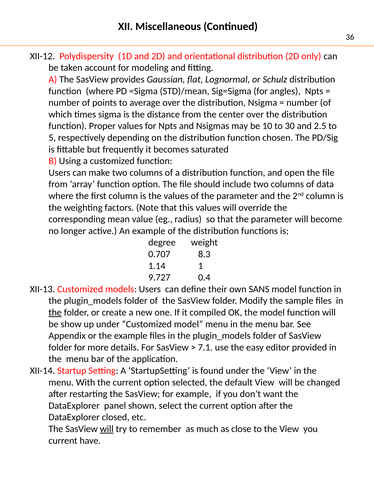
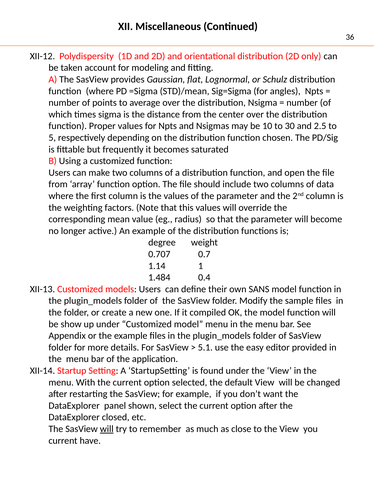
8.3: 8.3 -> 0.7
9.727: 9.727 -> 1.484
the at (55, 312) underline: present -> none
7.1: 7.1 -> 5.1
